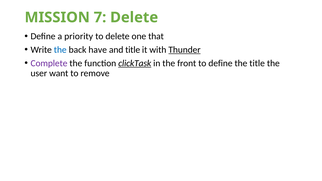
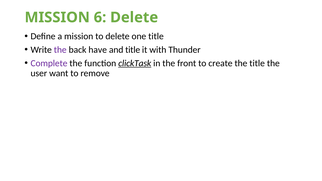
7: 7 -> 6
a priority: priority -> mission
one that: that -> title
the at (60, 50) colour: blue -> purple
Thunder underline: present -> none
to define: define -> create
